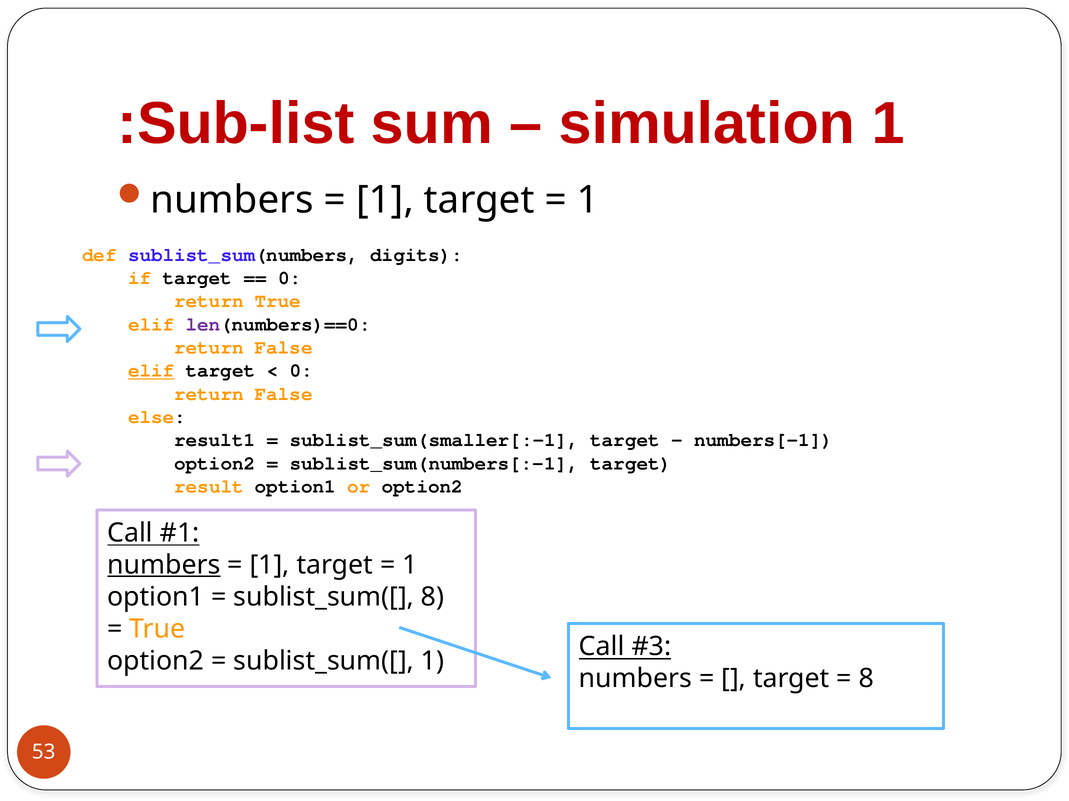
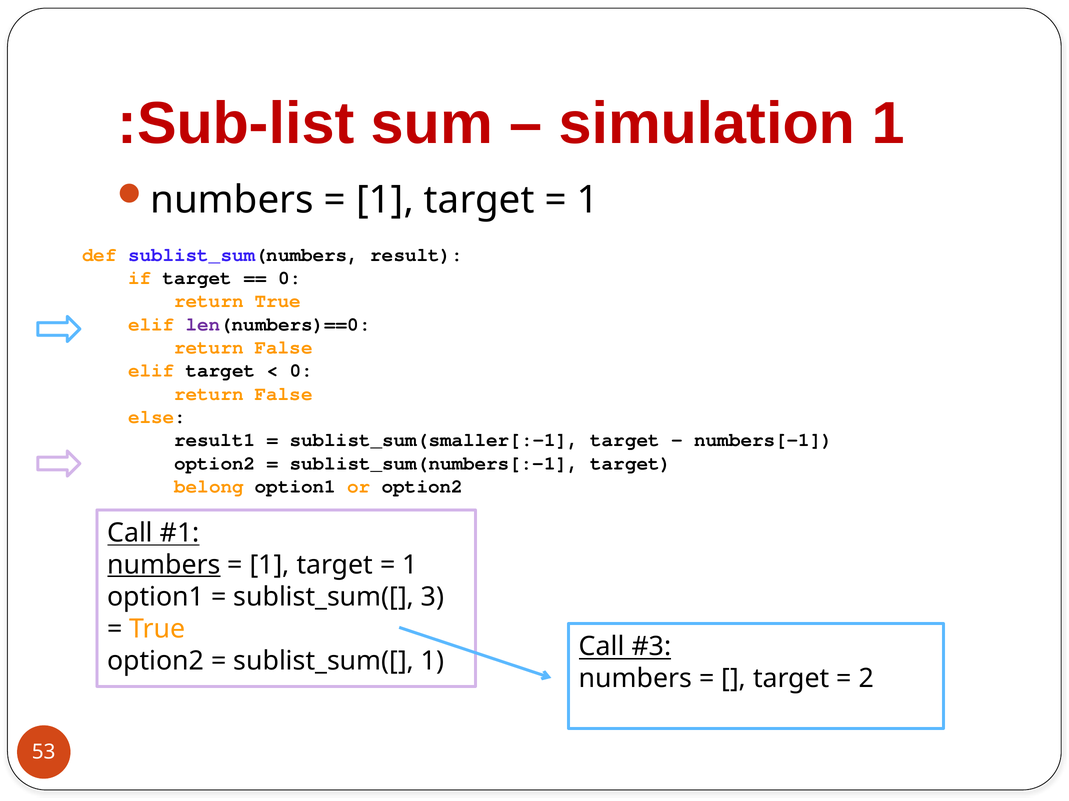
digits: digits -> result
elif at (151, 371) underline: present -> none
result: result -> belong
sublist_sum([ 8: 8 -> 3
8 at (866, 679): 8 -> 2
